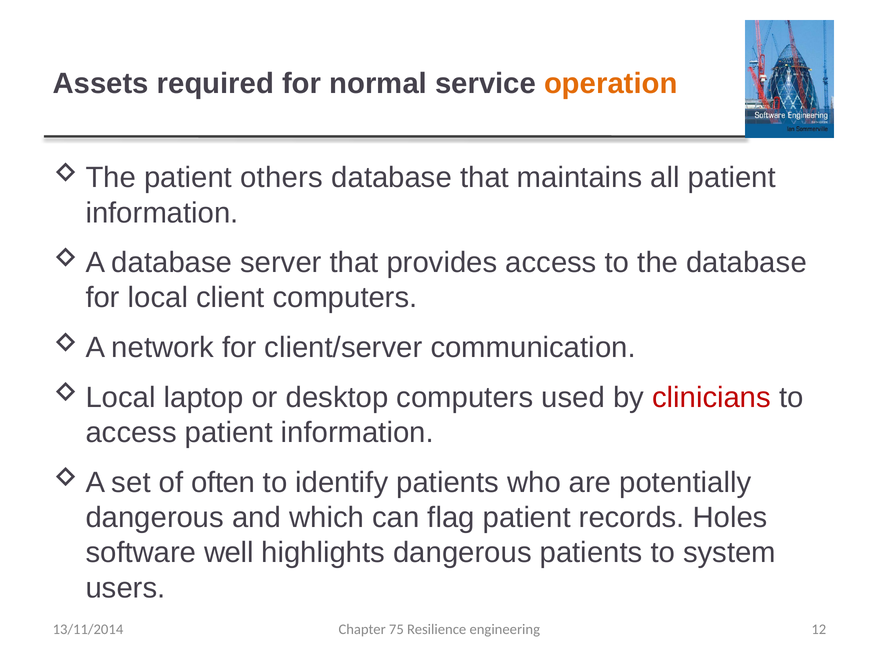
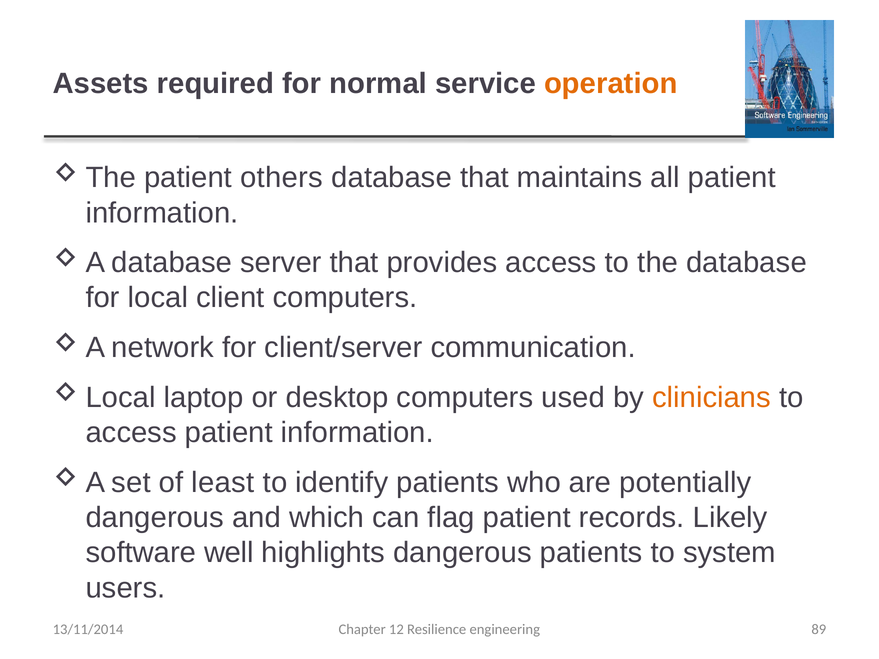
clinicians colour: red -> orange
often: often -> least
Holes: Holes -> Likely
75: 75 -> 12
12: 12 -> 89
